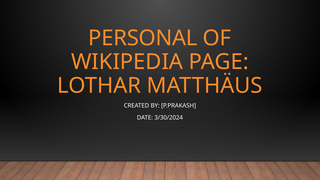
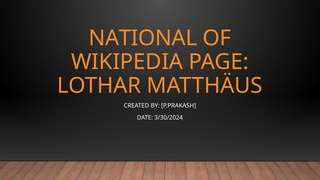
PERSONAL: PERSONAL -> NATIONAL
